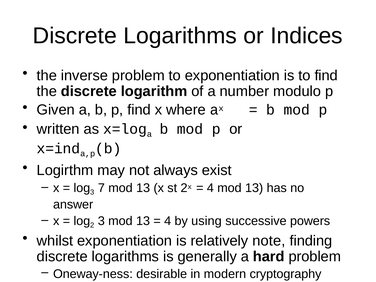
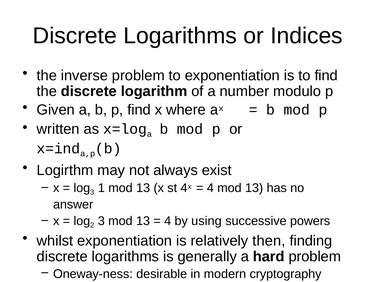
7: 7 -> 1
st 2: 2 -> 4
note: note -> then
